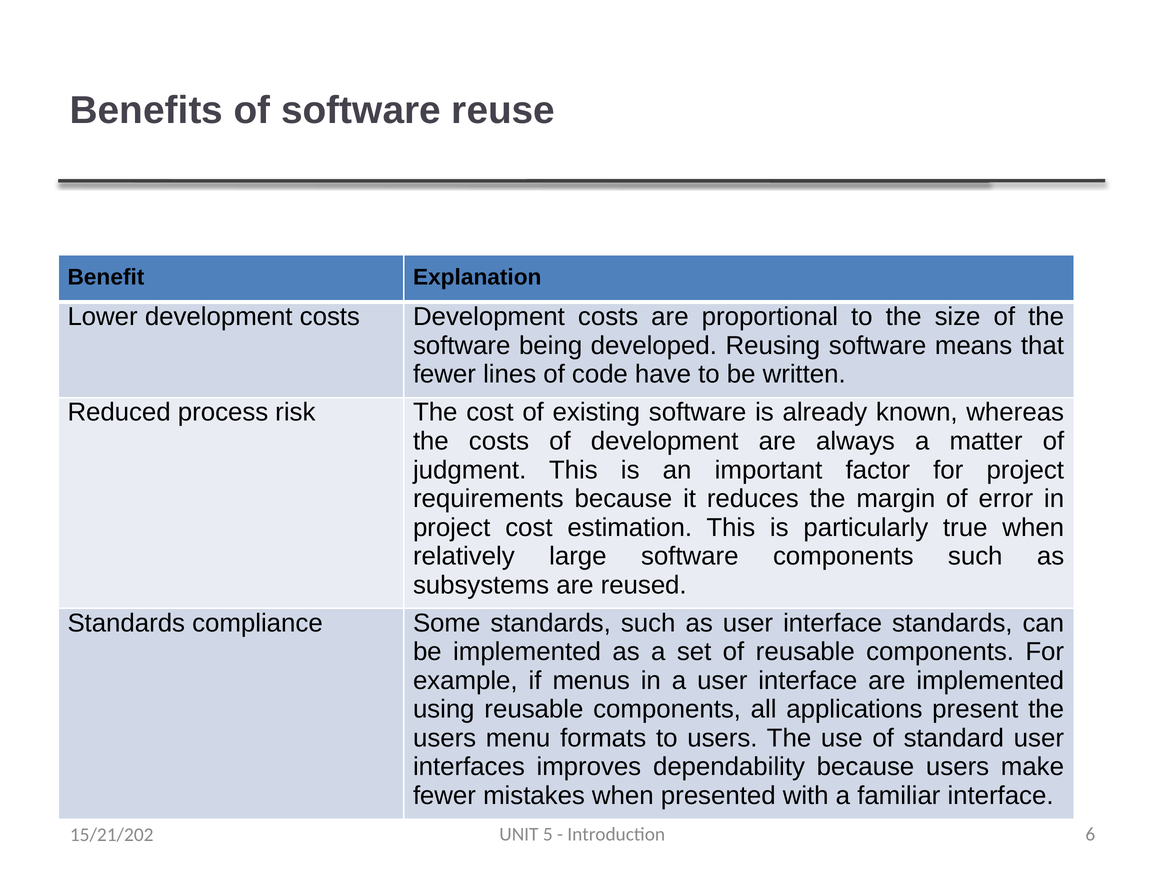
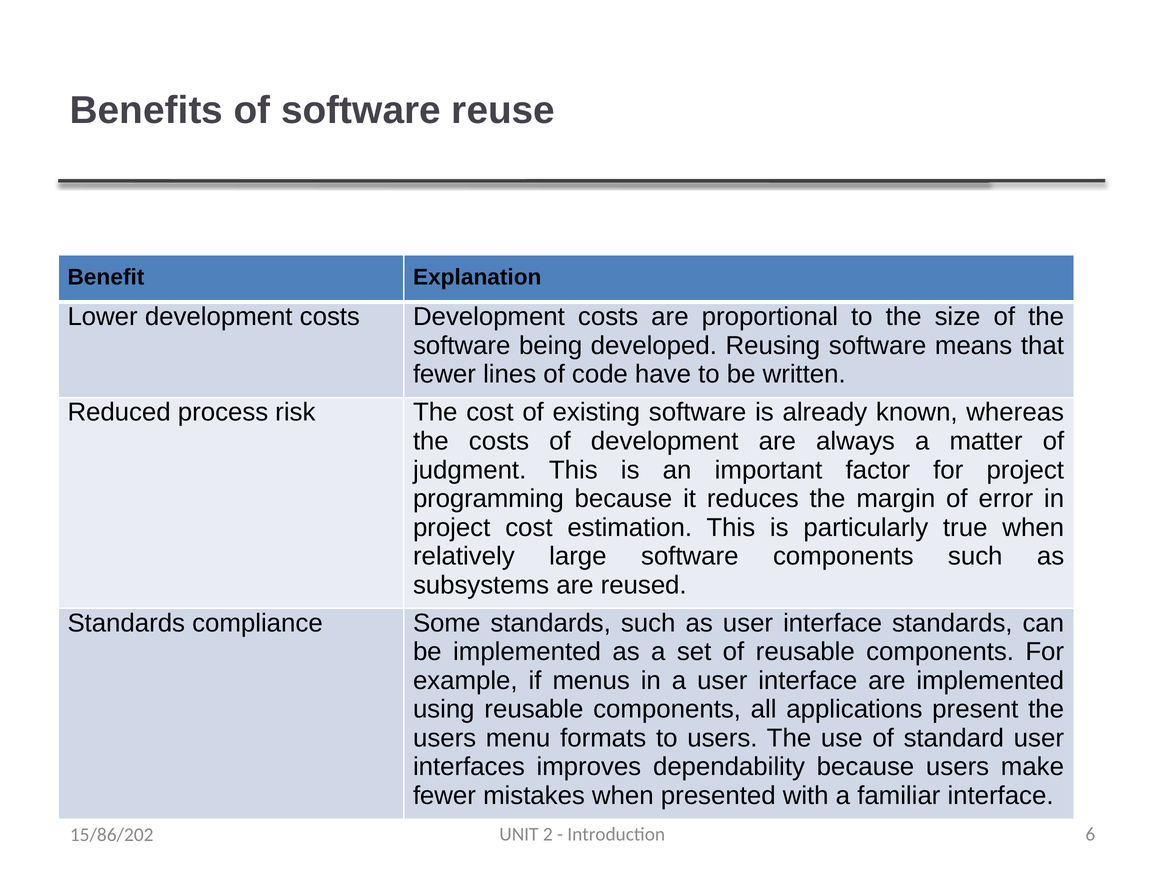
requirements: requirements -> programming
5: 5 -> 2
15/21/202: 15/21/202 -> 15/86/202
